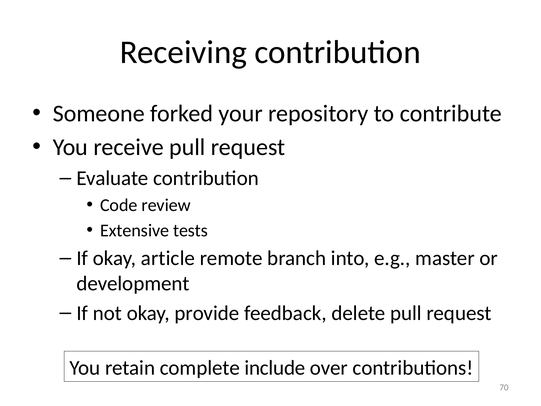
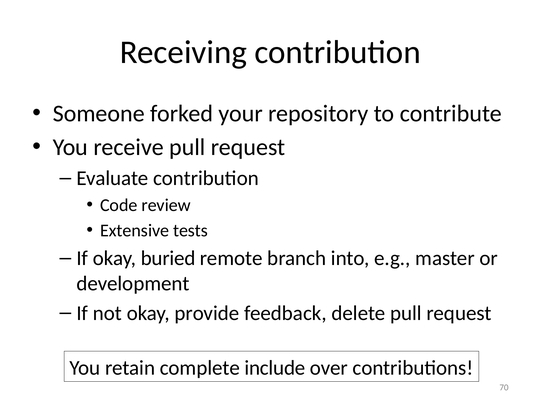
article: article -> buried
